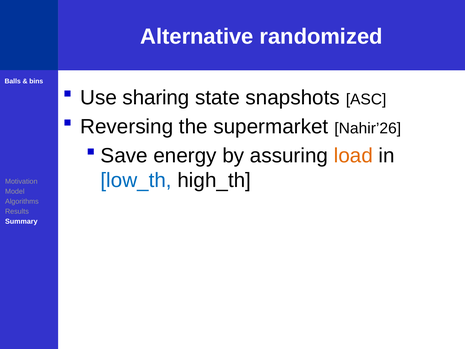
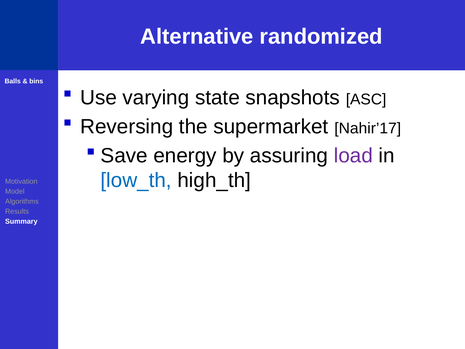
sharing: sharing -> varying
Nahir’26: Nahir’26 -> Nahir’17
load colour: orange -> purple
